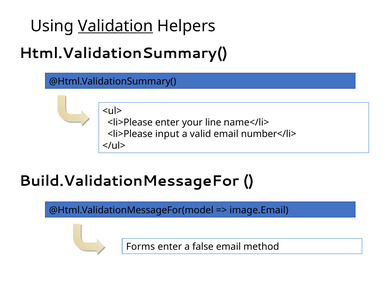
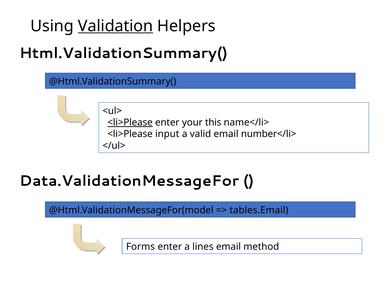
<li>Please at (130, 122) underline: none -> present
line: line -> this
Build.ValidationMessageFor: Build.ValidationMessageFor -> Data.ValidationMessageFor
image.Email: image.Email -> tables.Email
false: false -> lines
